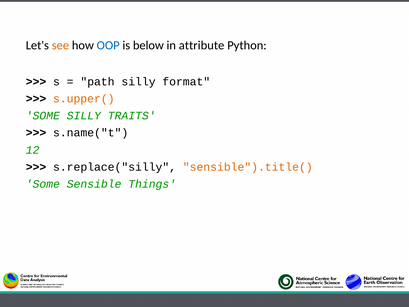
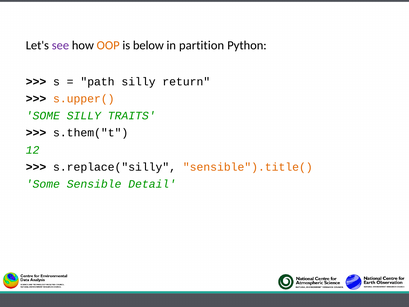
see colour: orange -> purple
OOP colour: blue -> orange
attribute: attribute -> partition
format: format -> return
s.name("t: s.name("t -> s.them("t
Things: Things -> Detail
